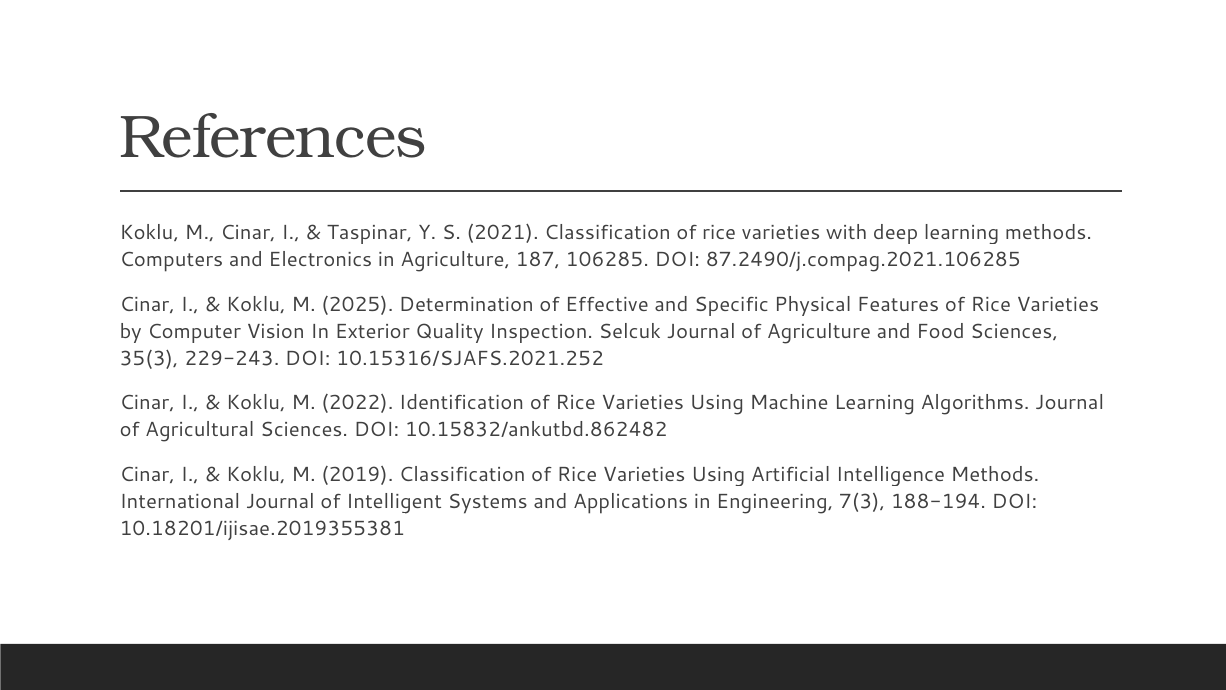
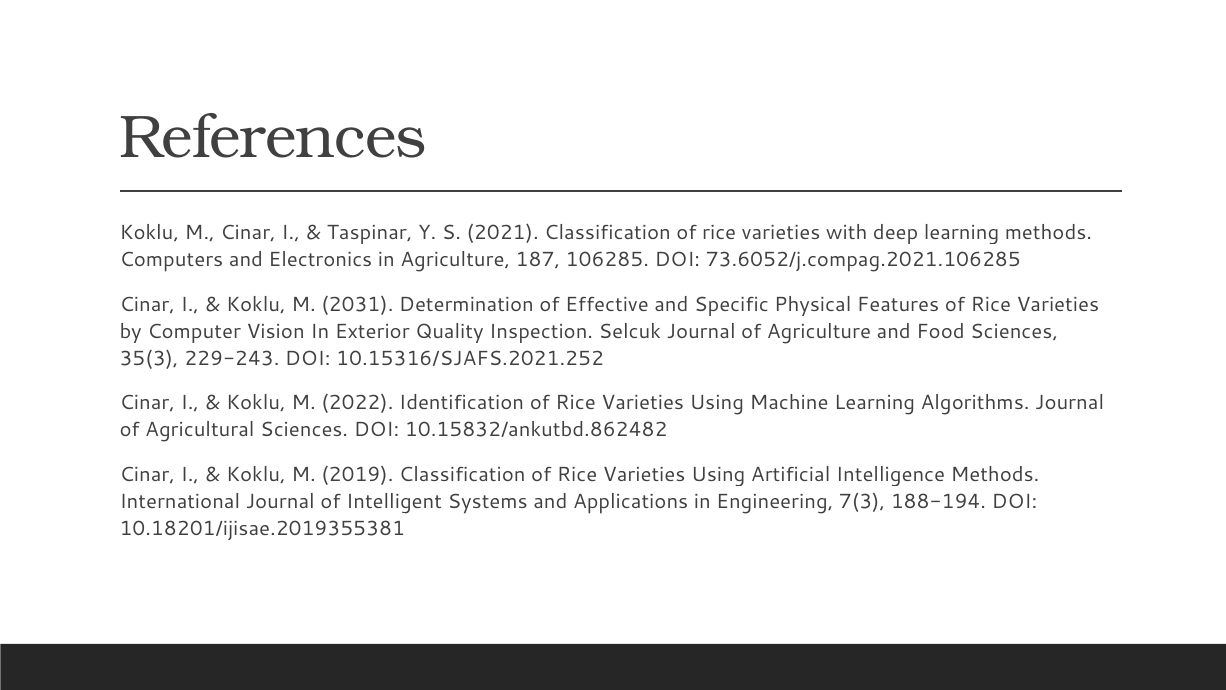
87.2490/j.compag.2021.106285: 87.2490/j.compag.2021.106285 -> 73.6052/j.compag.2021.106285
2025: 2025 -> 2031
